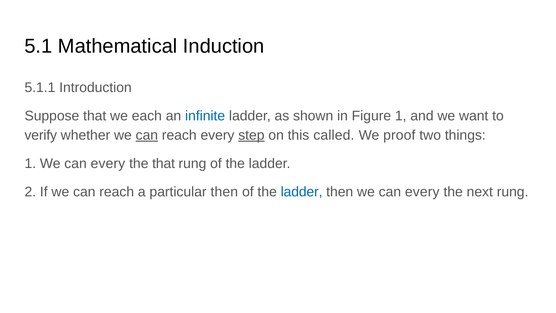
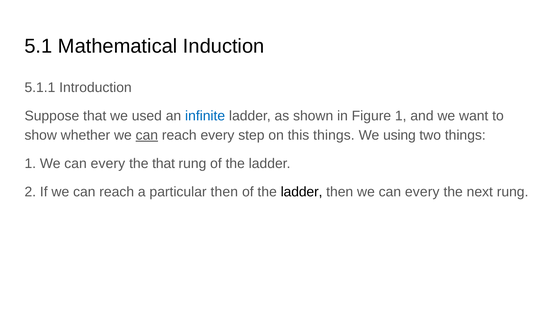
each: each -> used
verify: verify -> show
step underline: present -> none
this called: called -> things
proof: proof -> using
ladder at (302, 192) colour: blue -> black
